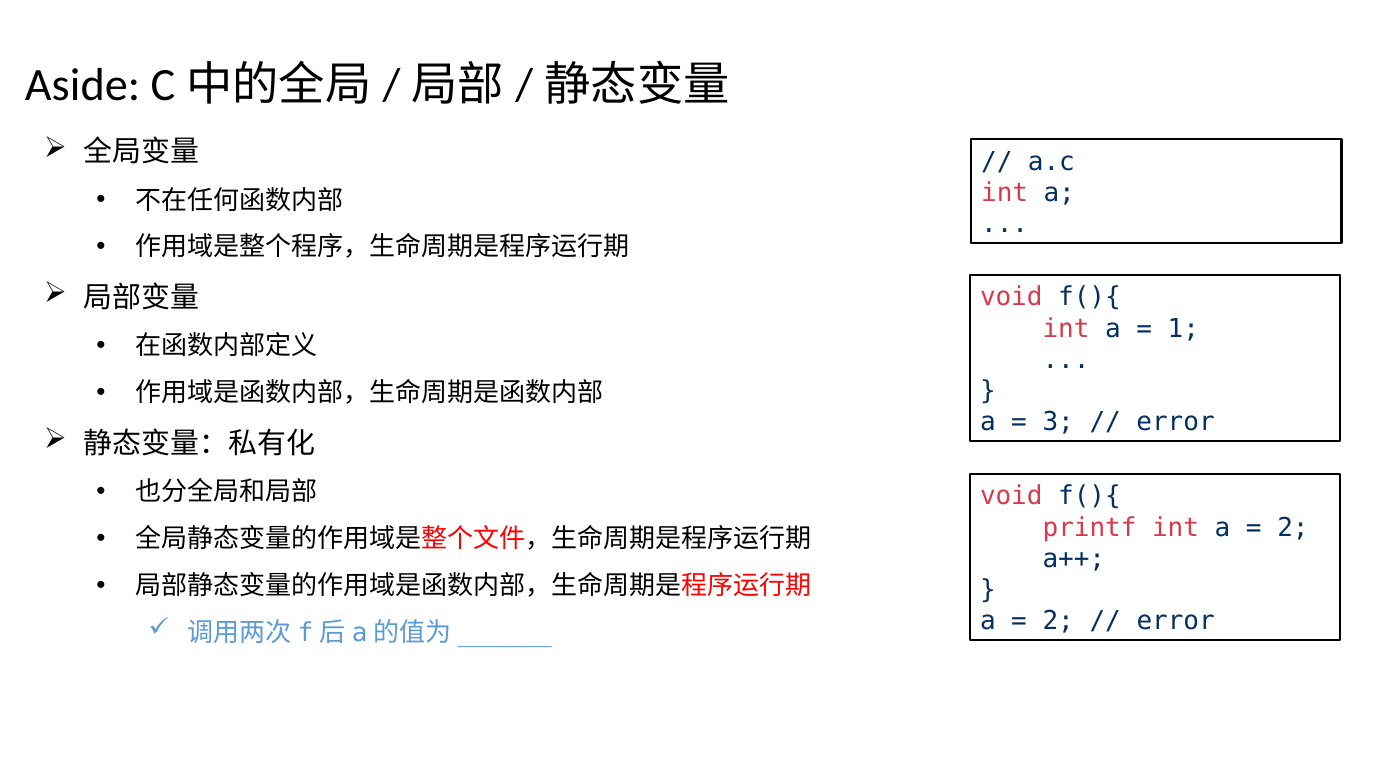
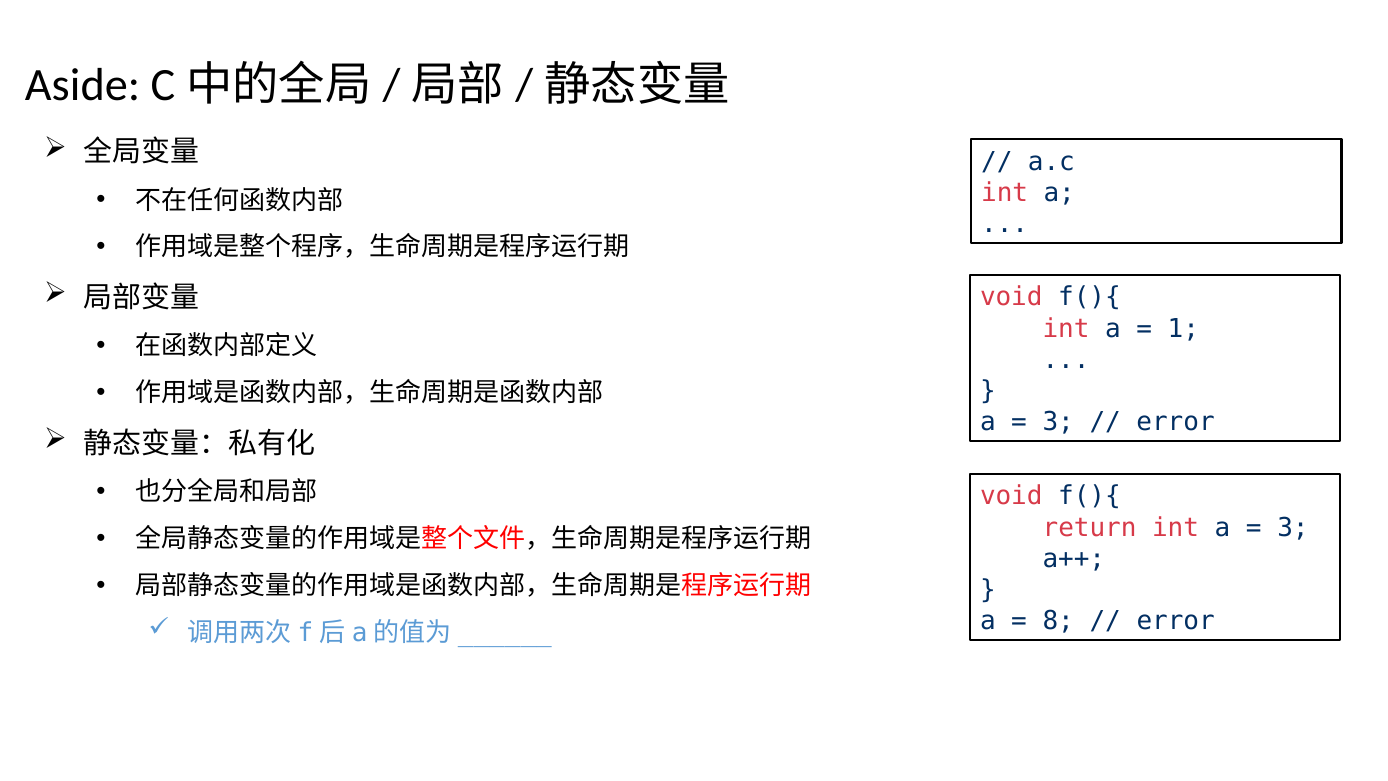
printf: printf -> return
2 at (1293, 527): 2 -> 3
2 at (1058, 621): 2 -> 8
